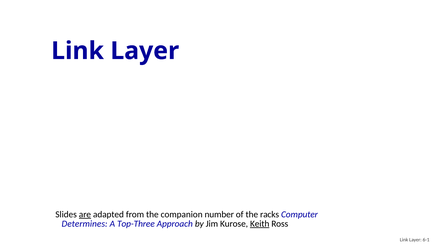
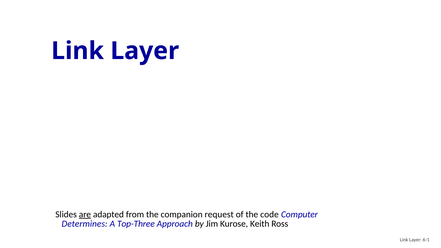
number: number -> request
racks: racks -> code
Keith underline: present -> none
